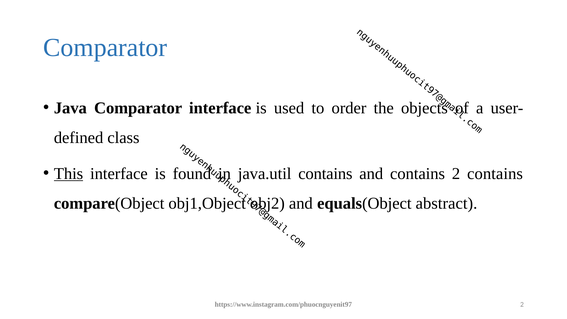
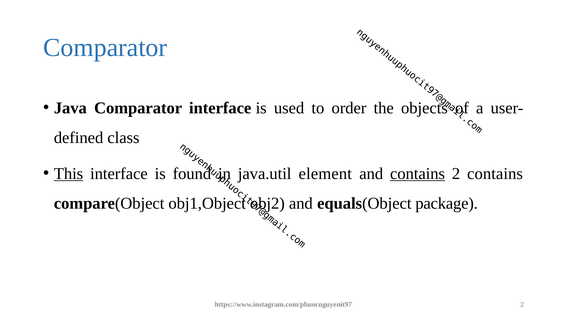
java.util contains: contains -> element
contains at (418, 174) underline: none -> present
abstract: abstract -> package
